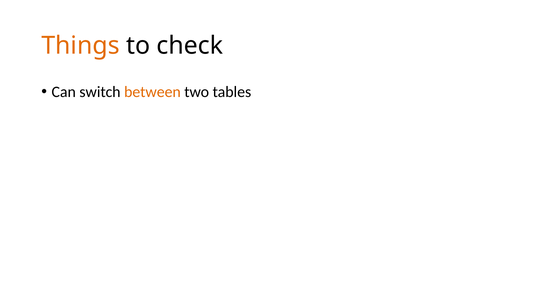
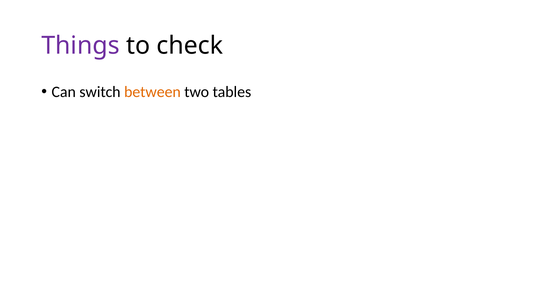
Things colour: orange -> purple
